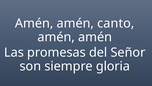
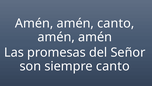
siempre gloria: gloria -> canto
